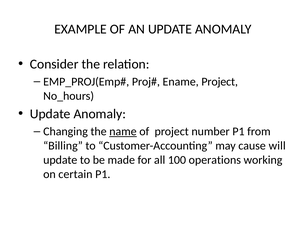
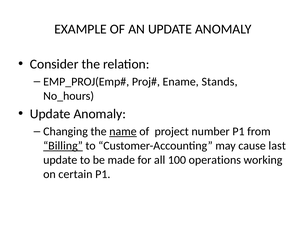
Ename Project: Project -> Stands
Billing underline: none -> present
will: will -> last
